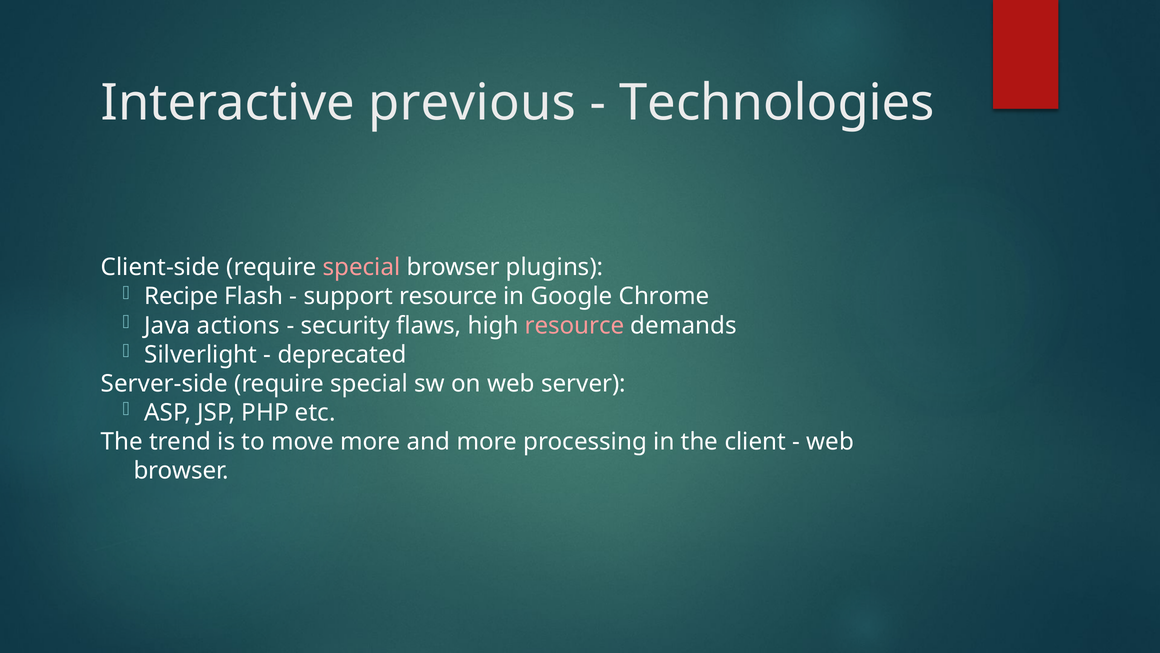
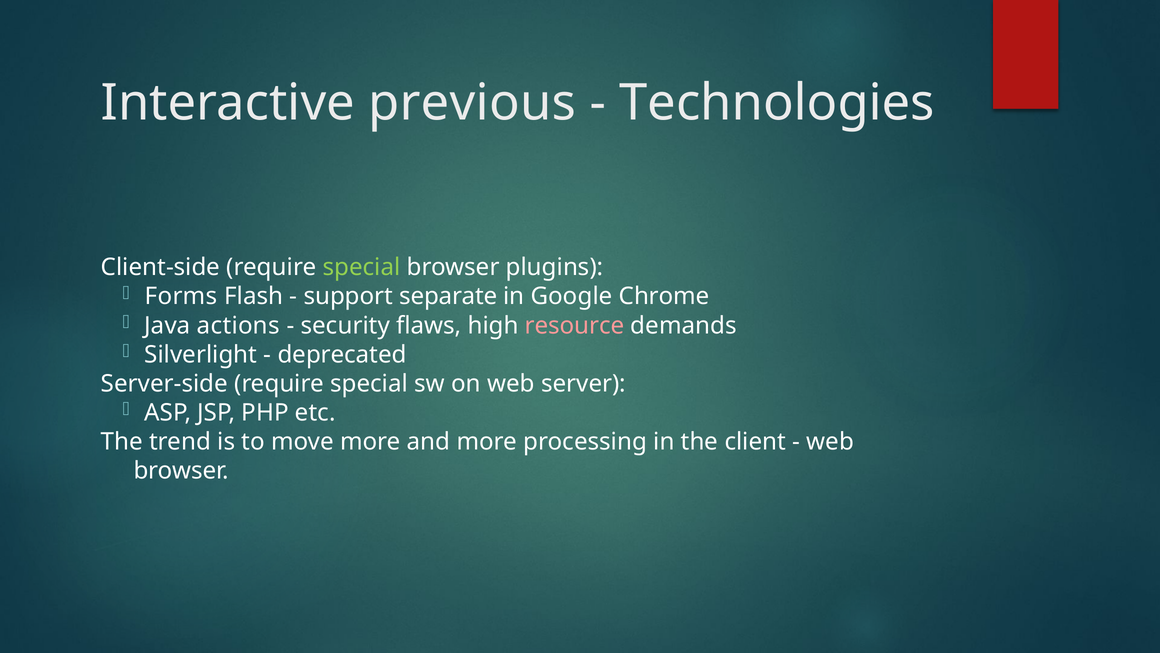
special at (361, 267) colour: pink -> light green
Recipe: Recipe -> Forms
support resource: resource -> separate
